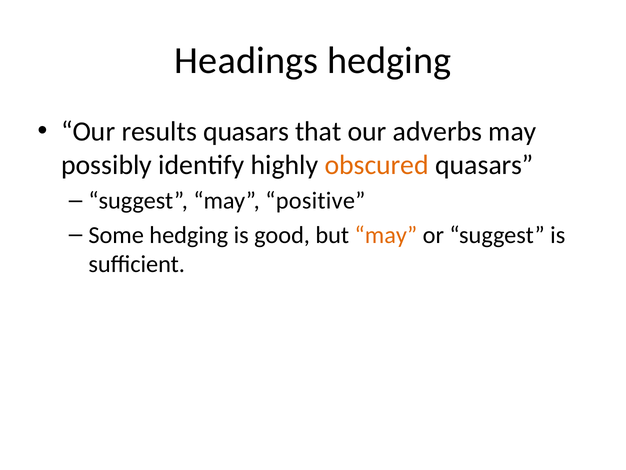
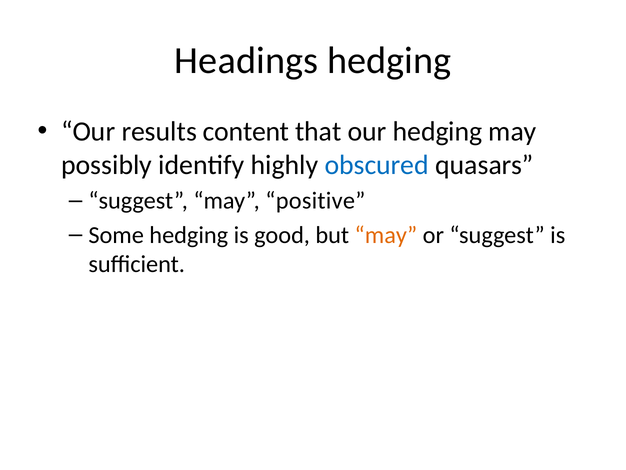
results quasars: quasars -> content
our adverbs: adverbs -> hedging
obscured colour: orange -> blue
